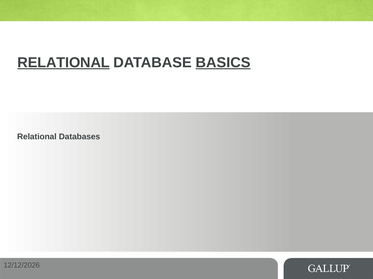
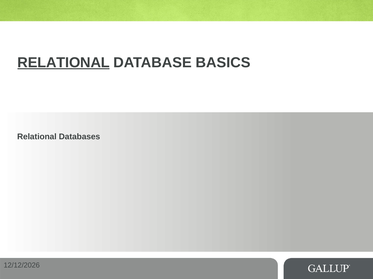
BASICS underline: present -> none
